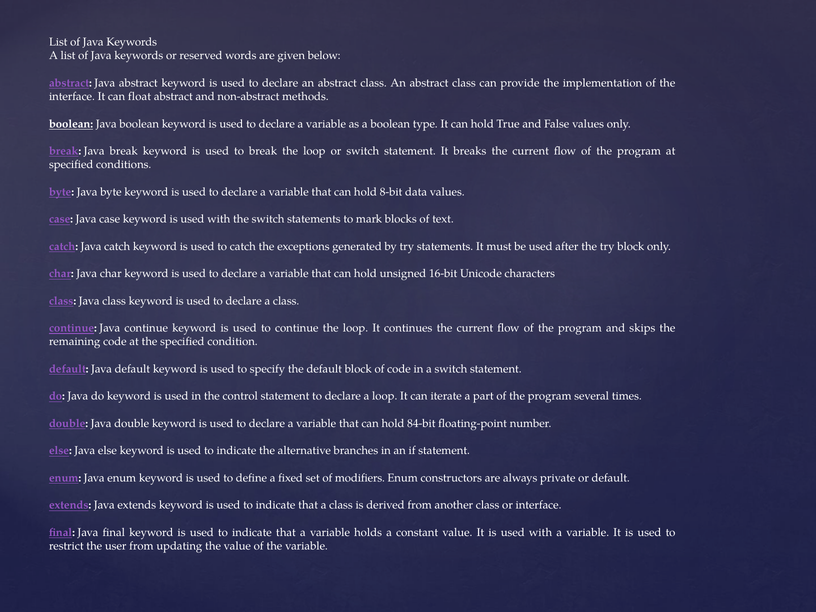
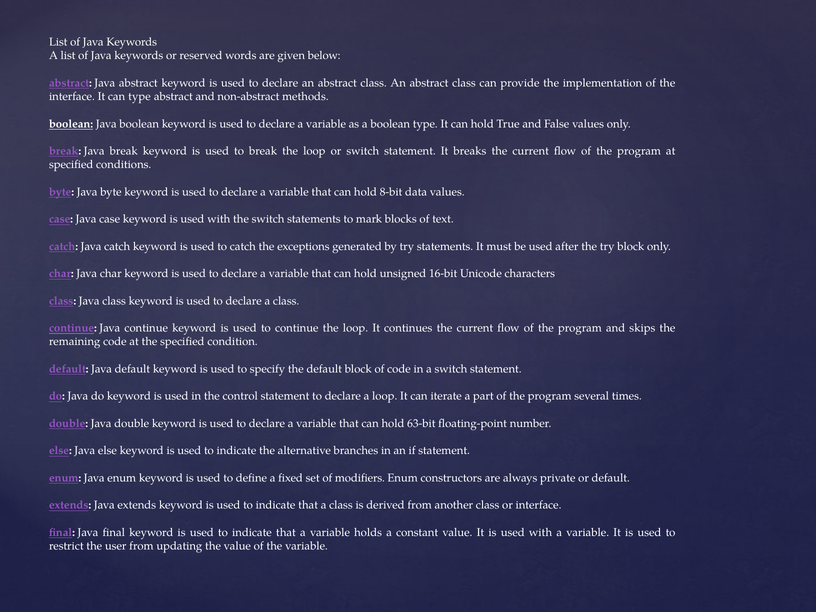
can float: float -> type
84-bit: 84-bit -> 63-bit
